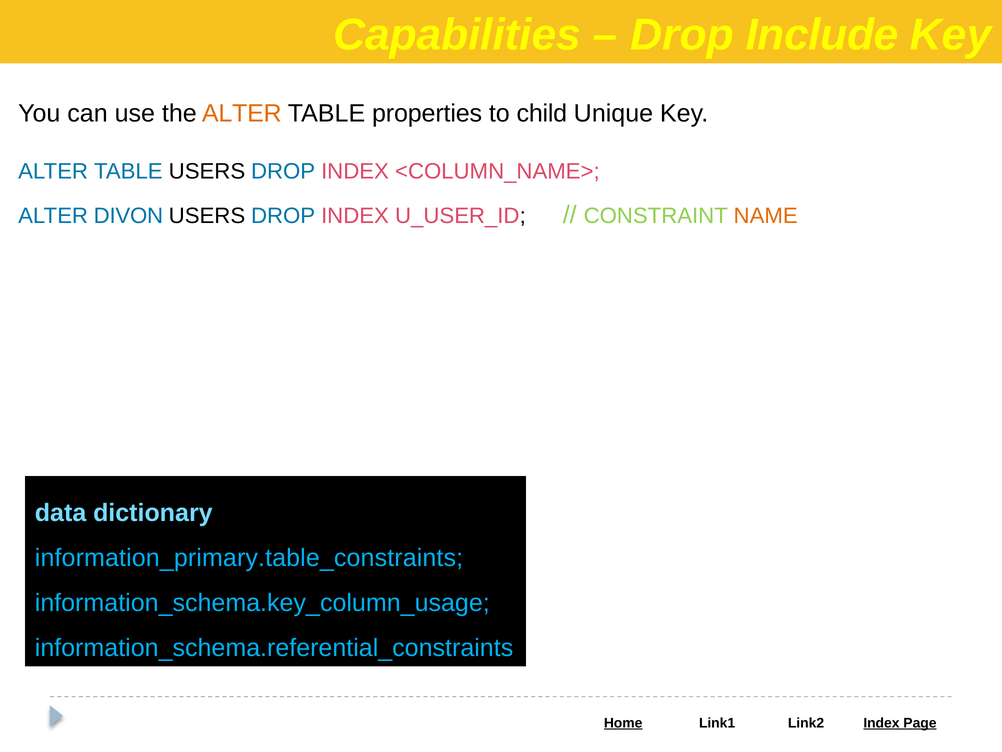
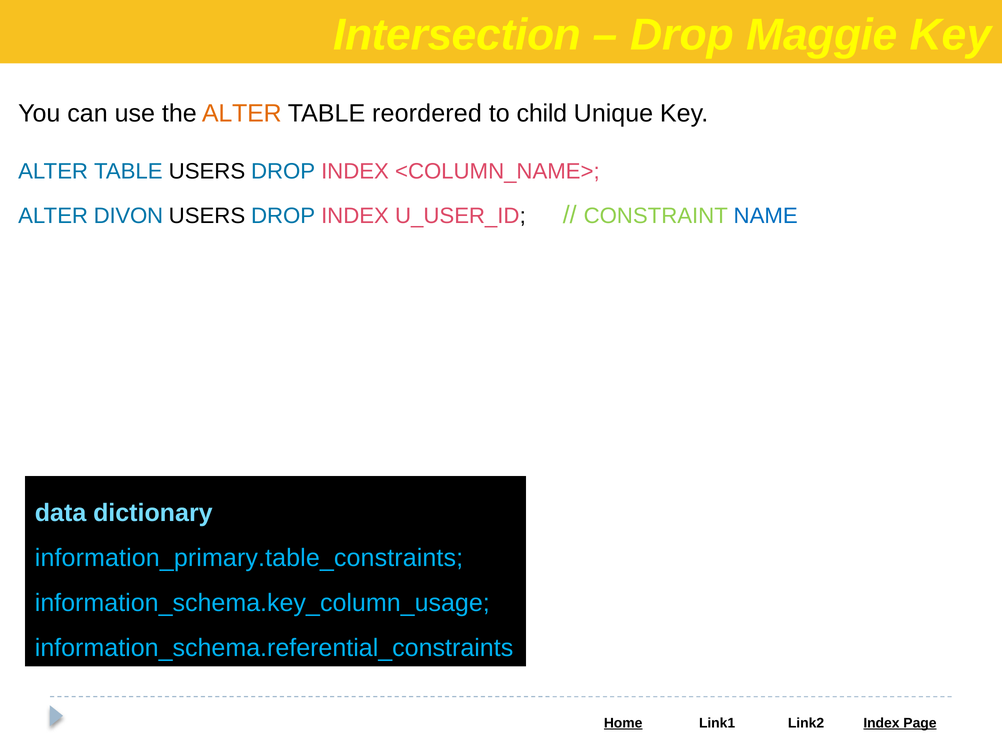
Capabilities: Capabilities -> Intersection
Include: Include -> Maggie
properties: properties -> reordered
NAME colour: orange -> blue
